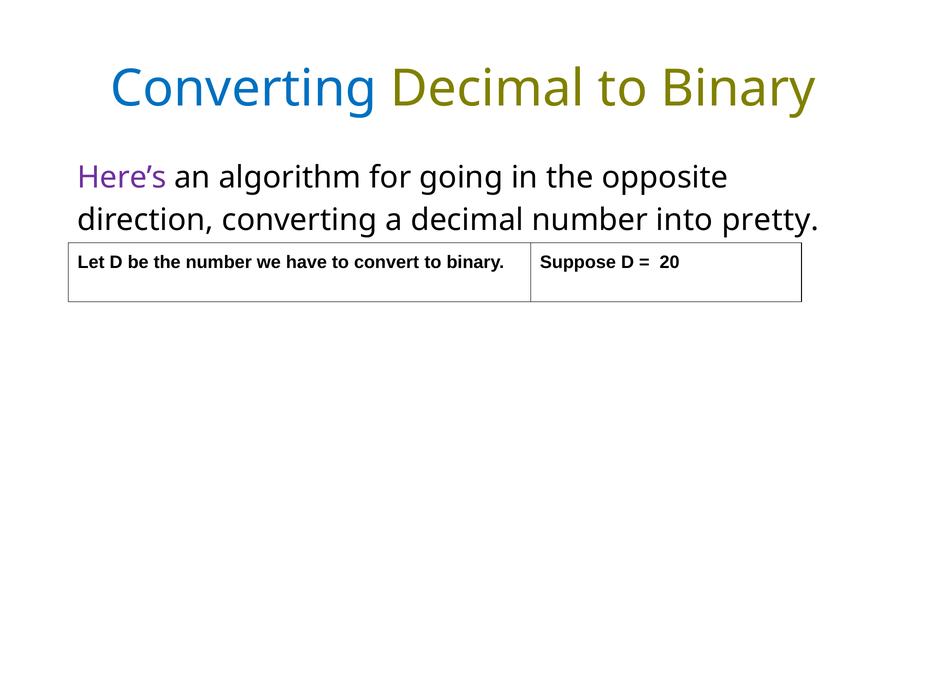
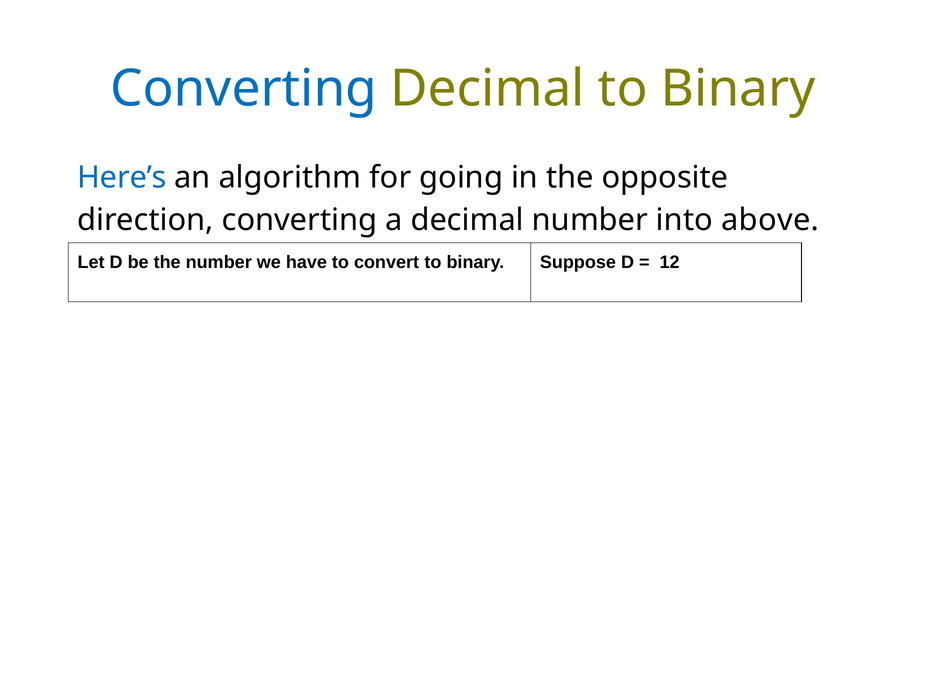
Here’s colour: purple -> blue
pretty: pretty -> above
20: 20 -> 12
